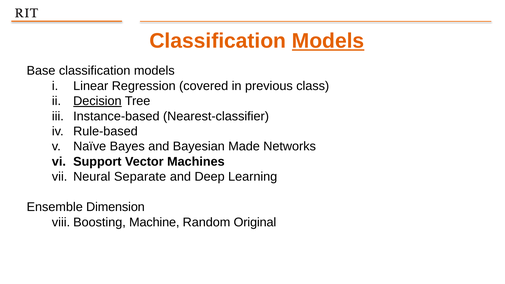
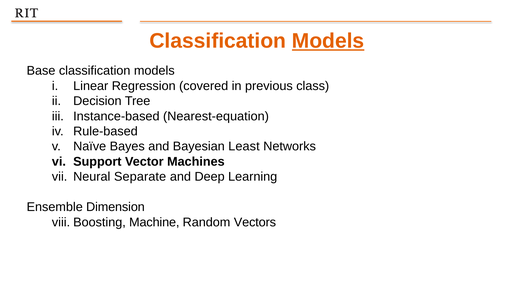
Decision underline: present -> none
Nearest-classifier: Nearest-classifier -> Nearest-equation
Made: Made -> Least
Original: Original -> Vectors
